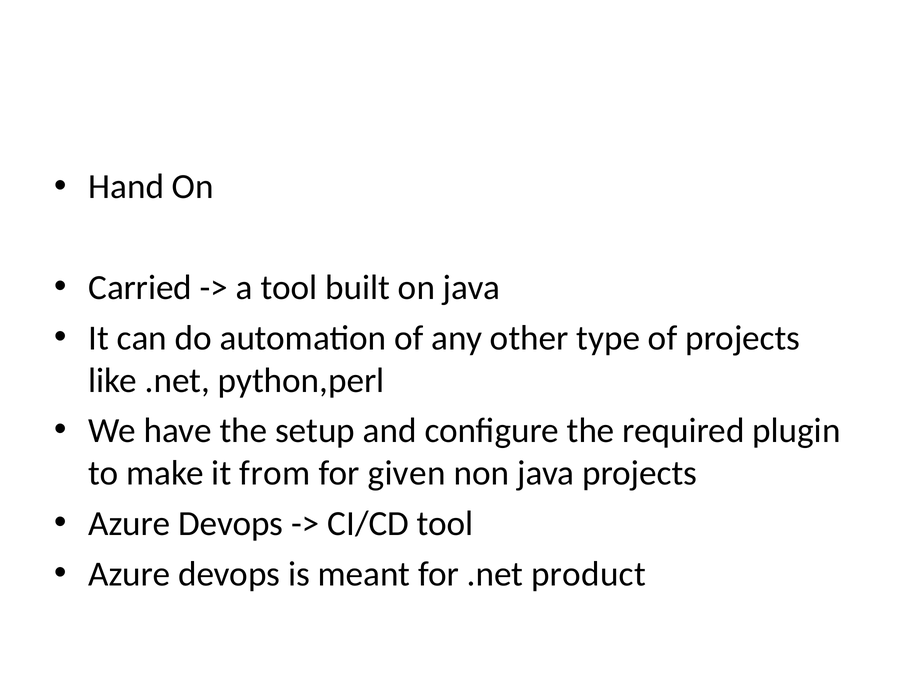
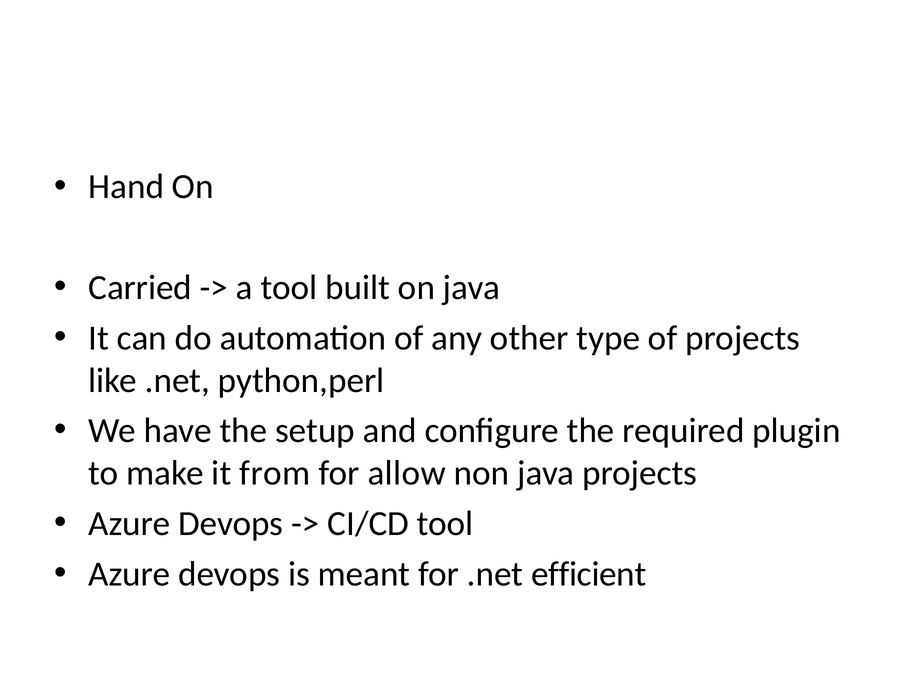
given: given -> allow
product: product -> efficient
